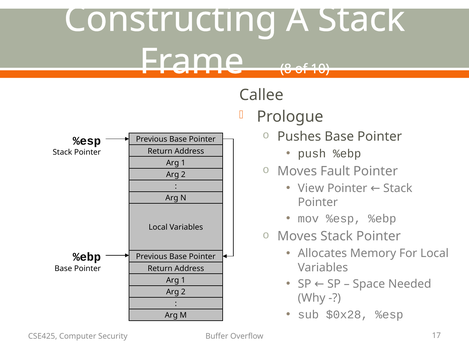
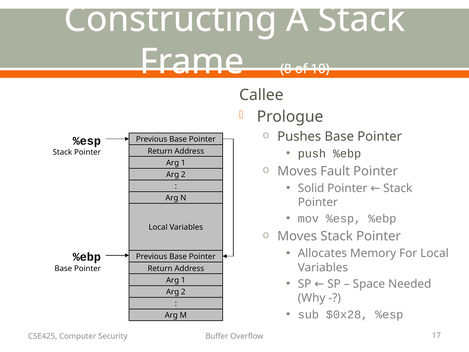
View: View -> Solid
